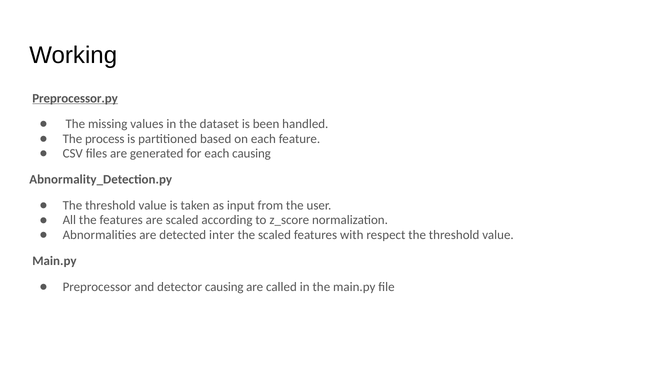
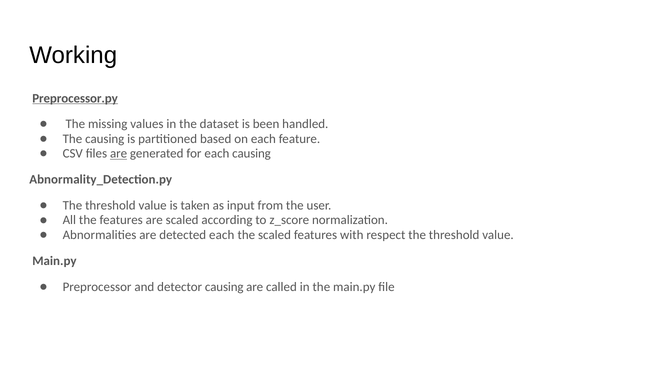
The process: process -> causing
are at (119, 154) underline: none -> present
detected inter: inter -> each
